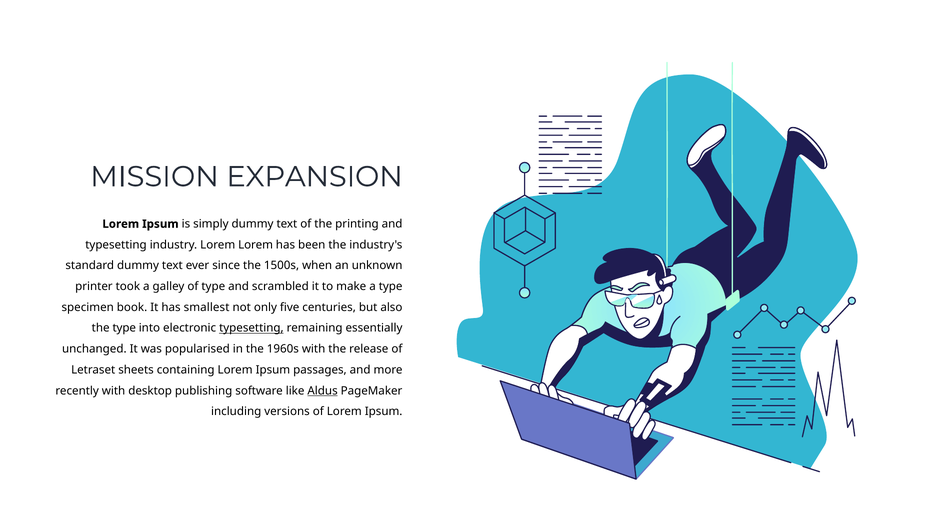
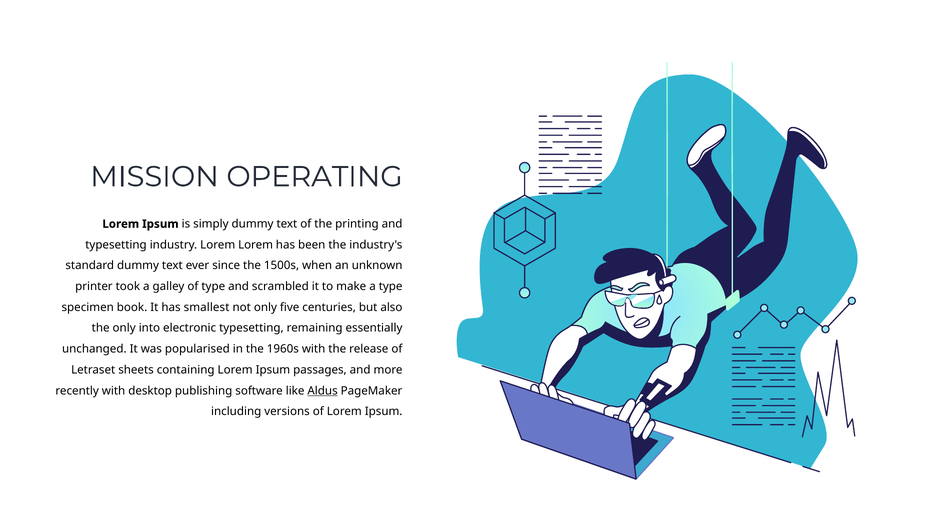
EXPANSION: EXPANSION -> OPERATING
the type: type -> only
typesetting at (251, 328) underline: present -> none
